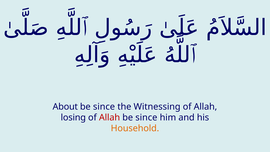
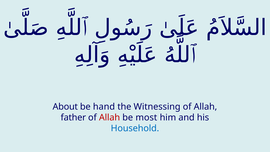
since at (104, 107): since -> hand
losing: losing -> father
since at (146, 117): since -> most
Household colour: orange -> blue
